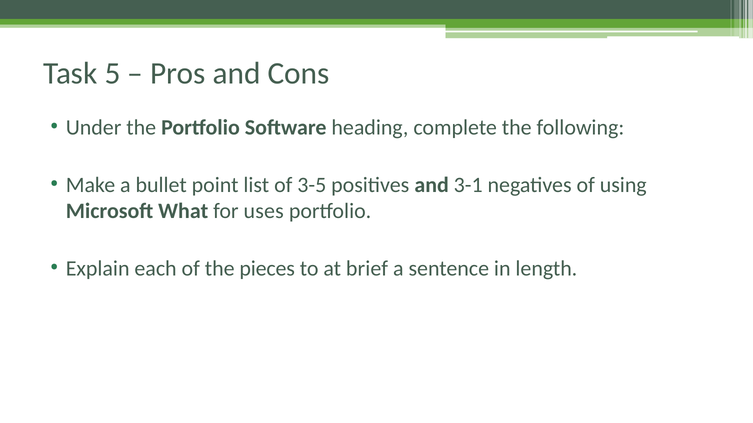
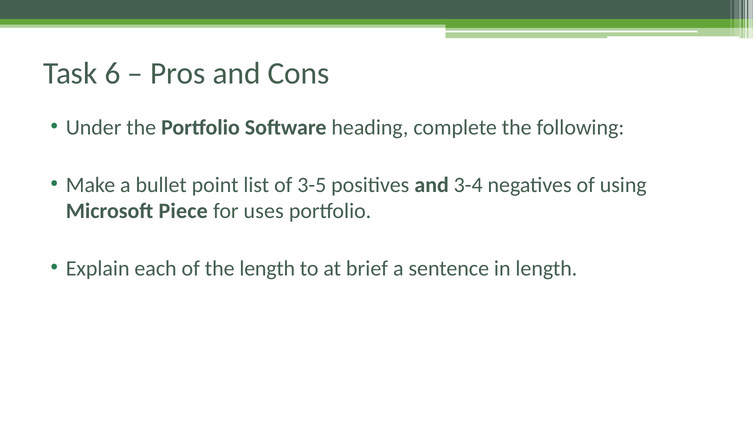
5: 5 -> 6
3-1: 3-1 -> 3-4
What: What -> Piece
the pieces: pieces -> length
